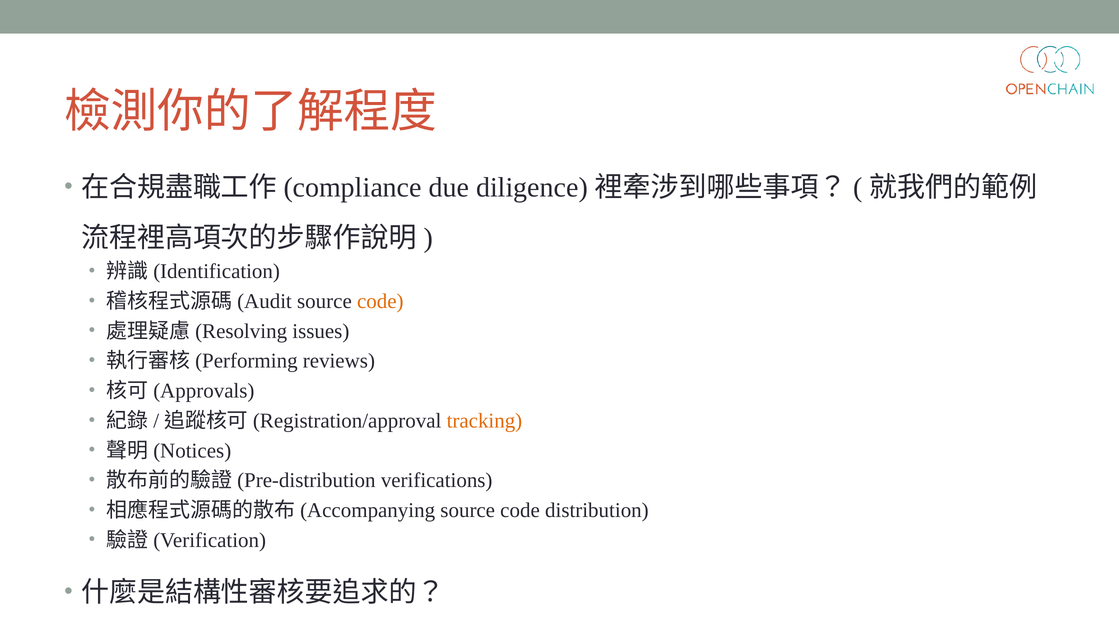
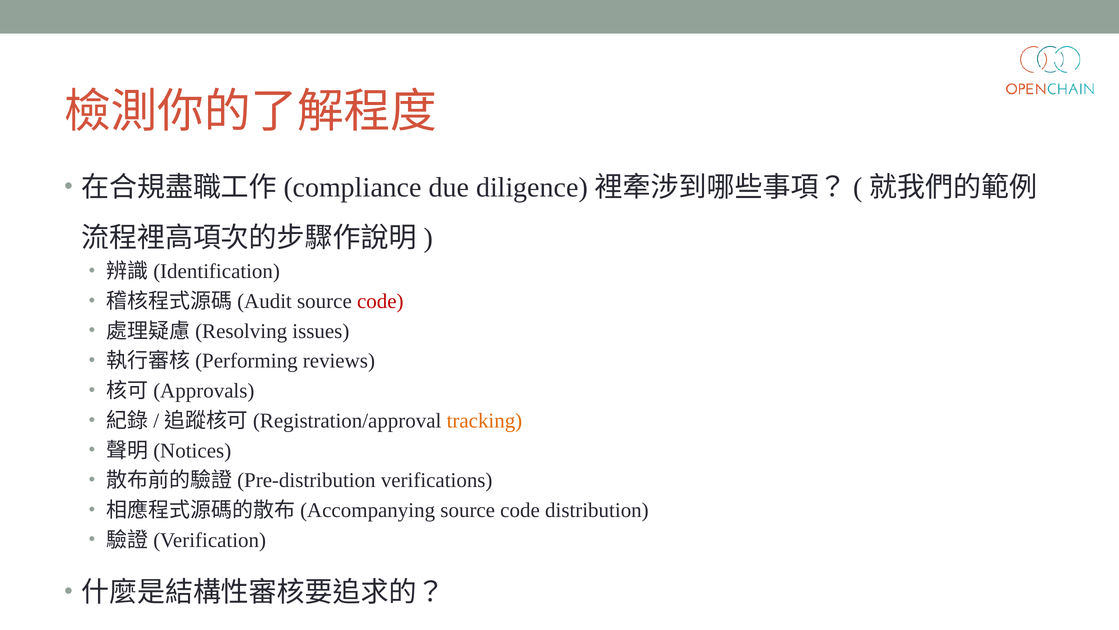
code at (380, 301) colour: orange -> red
